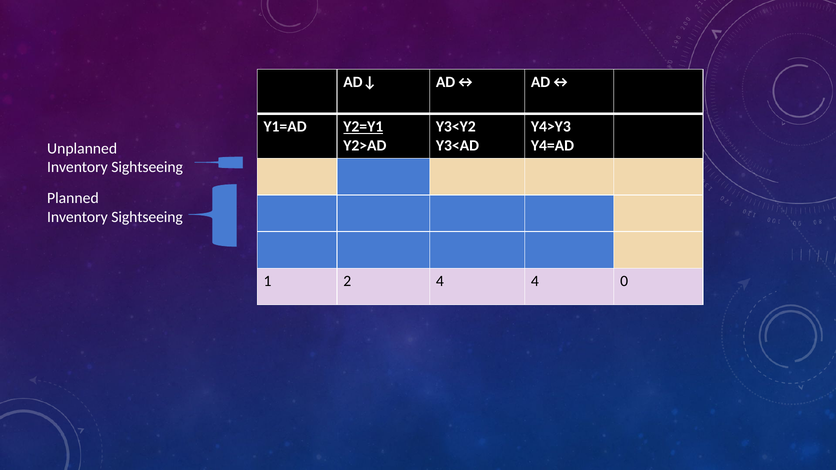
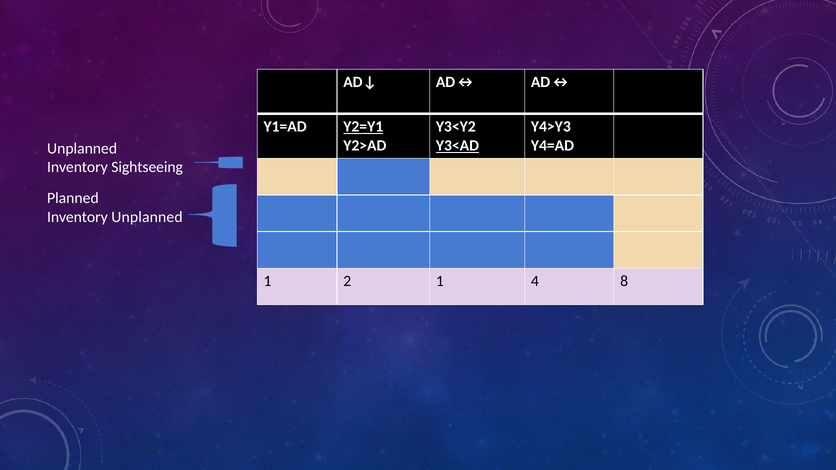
Y3<AD underline: none -> present
Sightseeing at (147, 217): Sightseeing -> Unplanned
2 4: 4 -> 1
0: 0 -> 8
